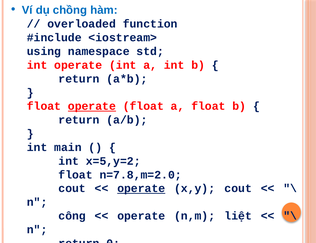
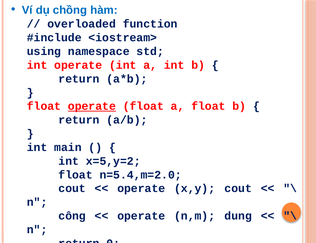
n=7.8,m=2.0: n=7.8,m=2.0 -> n=5.4,m=2.0
operate at (141, 188) underline: present -> none
liệt: liệt -> dung
